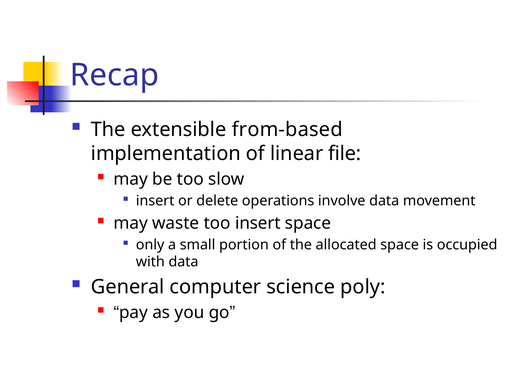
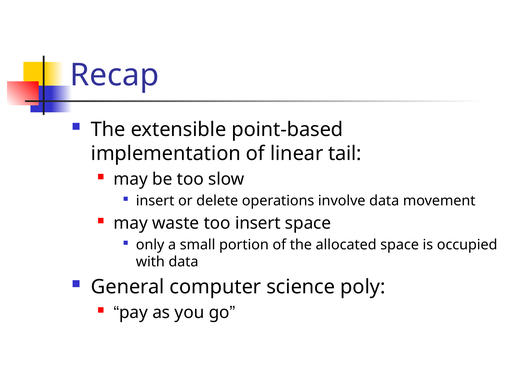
from-based: from-based -> point-based
file: file -> tail
